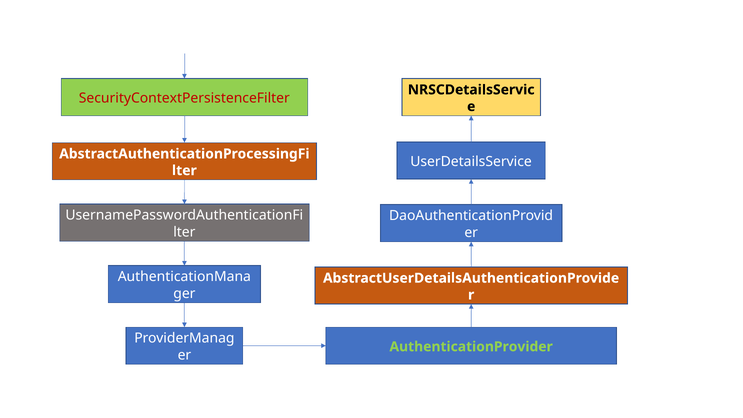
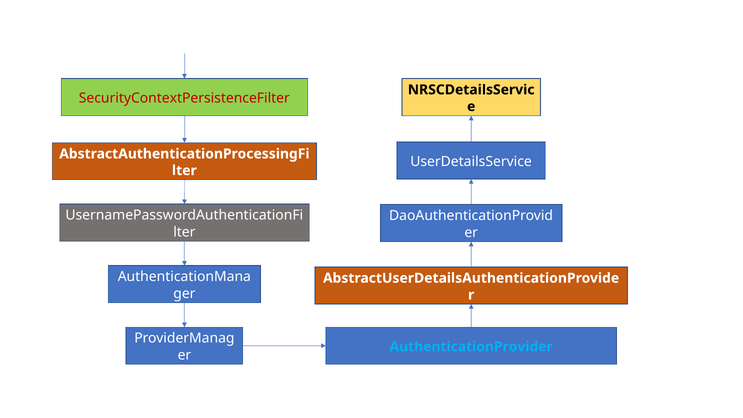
AuthenticationProvider colour: light green -> light blue
